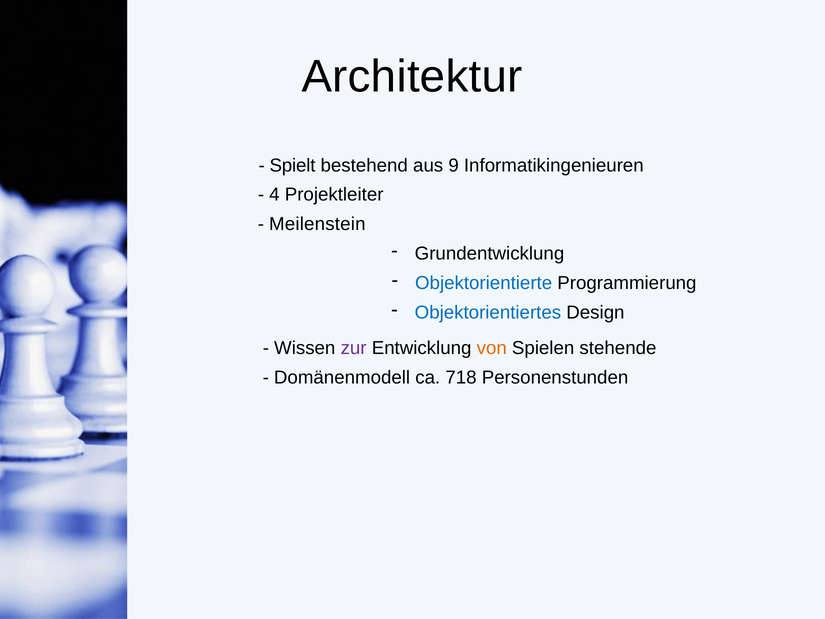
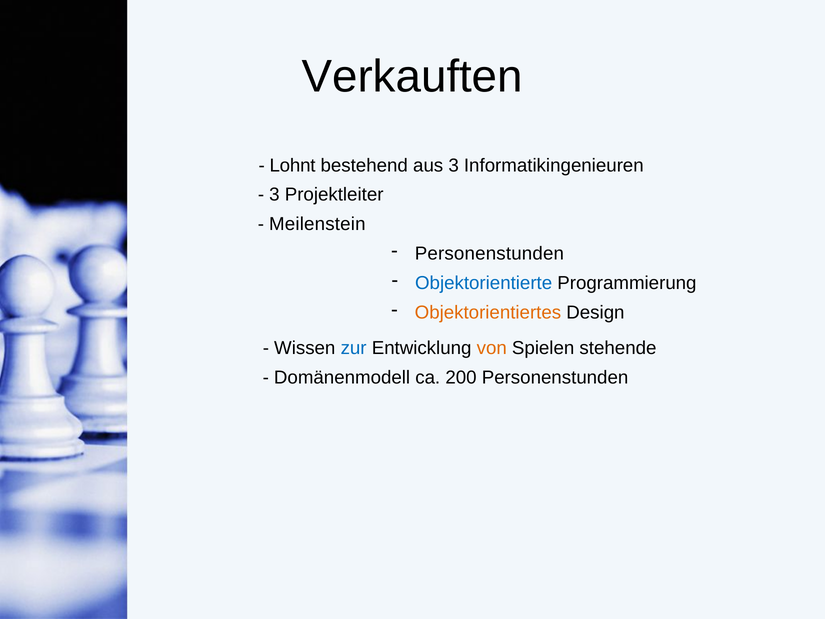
Architektur: Architektur -> Verkauften
Spielt: Spielt -> Lohnt
aus 9: 9 -> 3
4 at (274, 194): 4 -> 3
Grundentwicklung at (490, 253): Grundentwicklung -> Personenstunden
Objektorientiertes colour: blue -> orange
zur colour: purple -> blue
718: 718 -> 200
